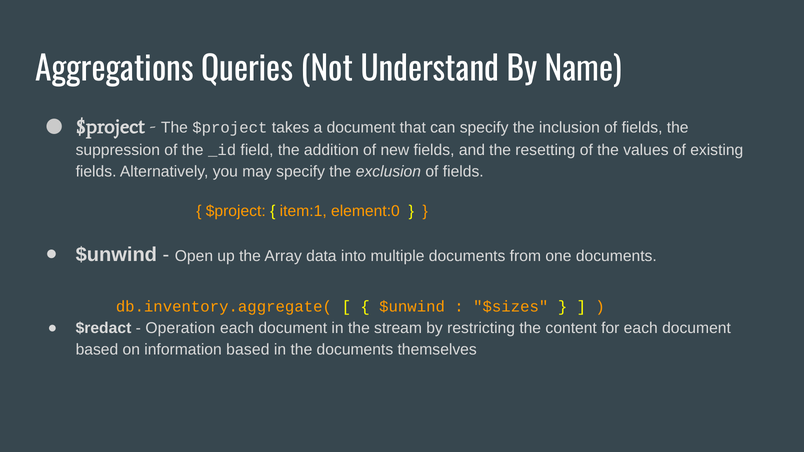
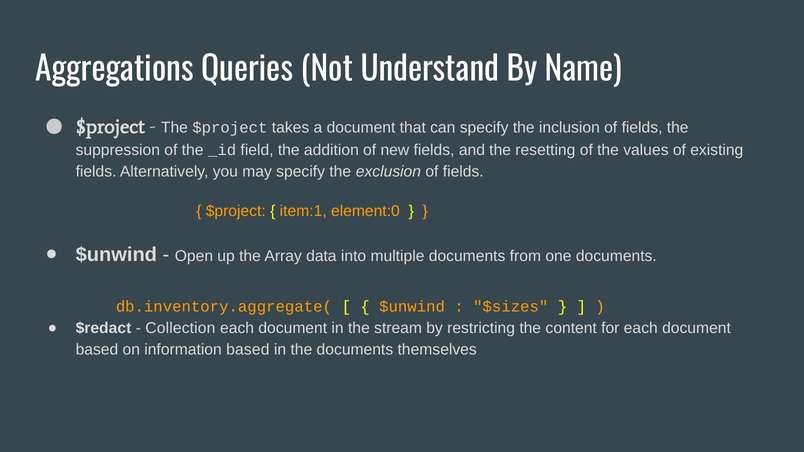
Operation: Operation -> Collection
